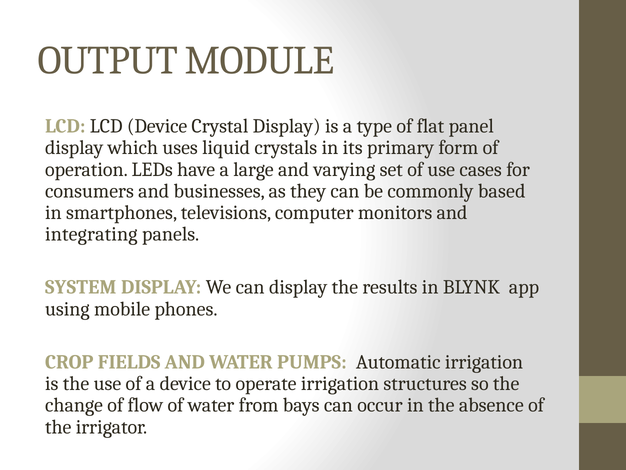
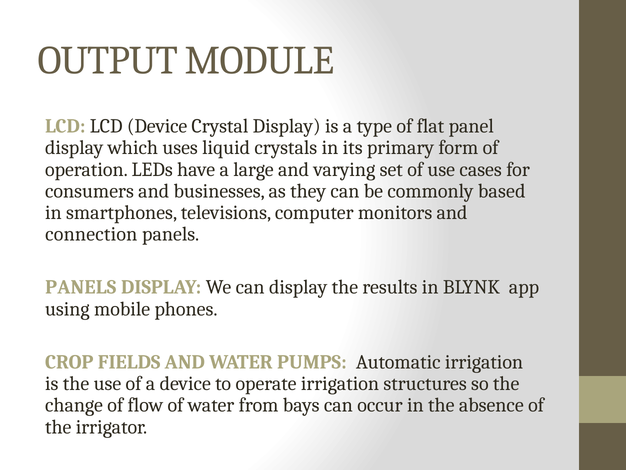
integrating: integrating -> connection
SYSTEM at (81, 287): SYSTEM -> PANELS
